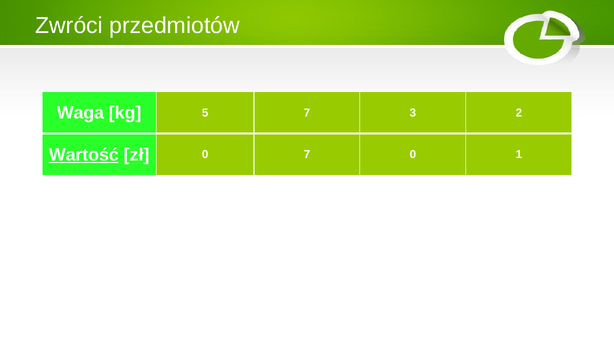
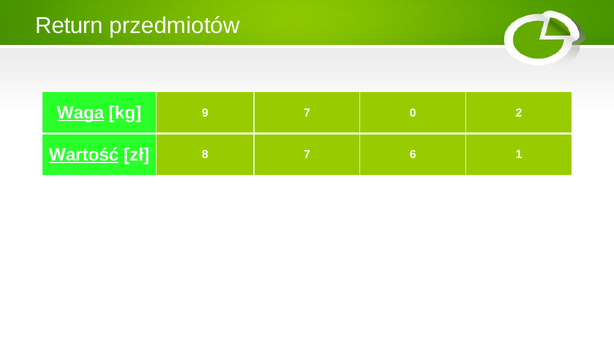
Zwróci: Zwróci -> Return
Waga underline: none -> present
5: 5 -> 9
3: 3 -> 0
zł 0: 0 -> 8
7 0: 0 -> 6
